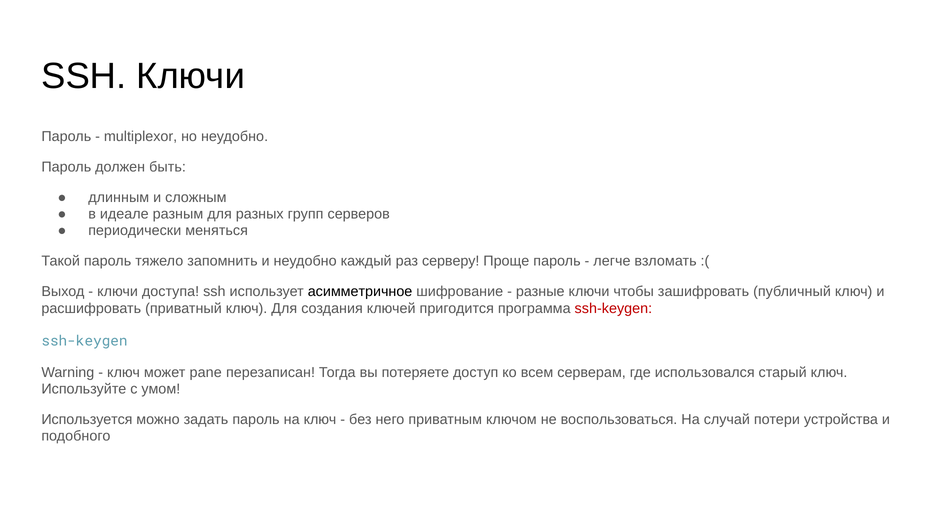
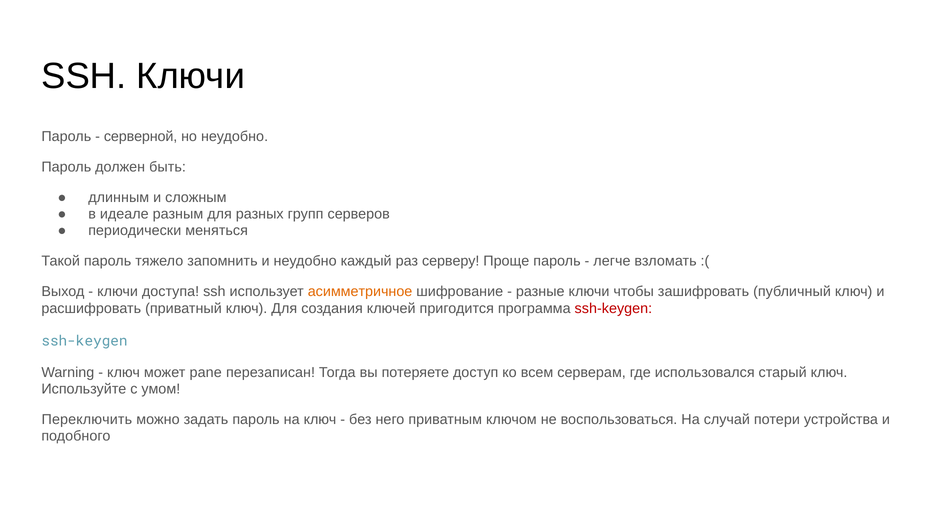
multiplexor: multiplexor -> серверной
асимметричное colour: black -> orange
Используется: Используется -> Переключить
